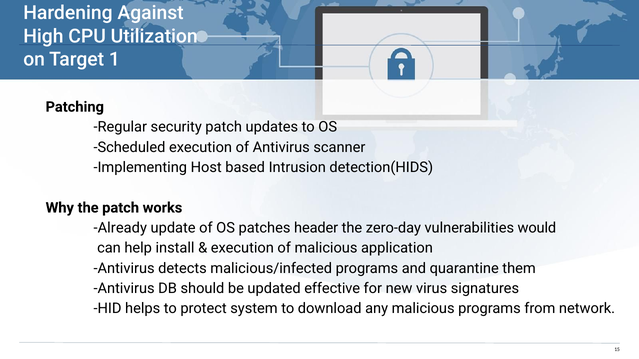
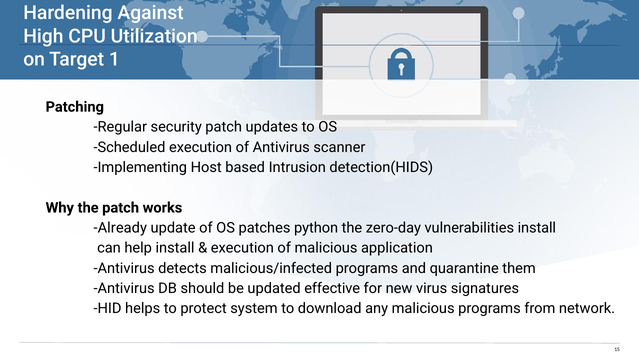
header: header -> python
vulnerabilities would: would -> install
